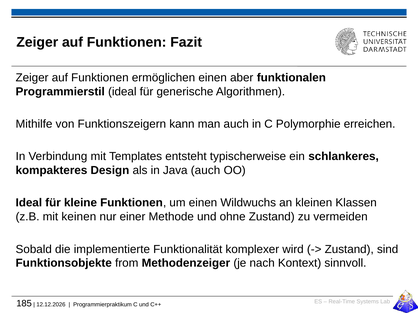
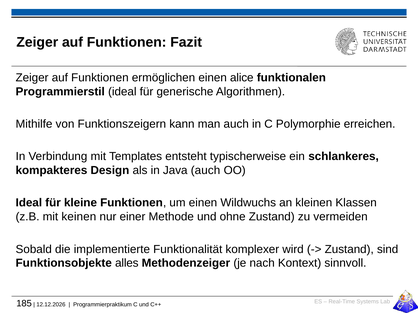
aber: aber -> alice
from: from -> alles
